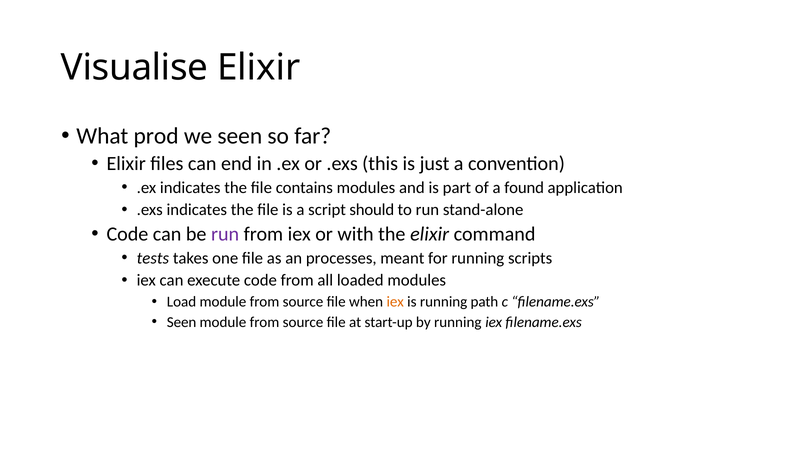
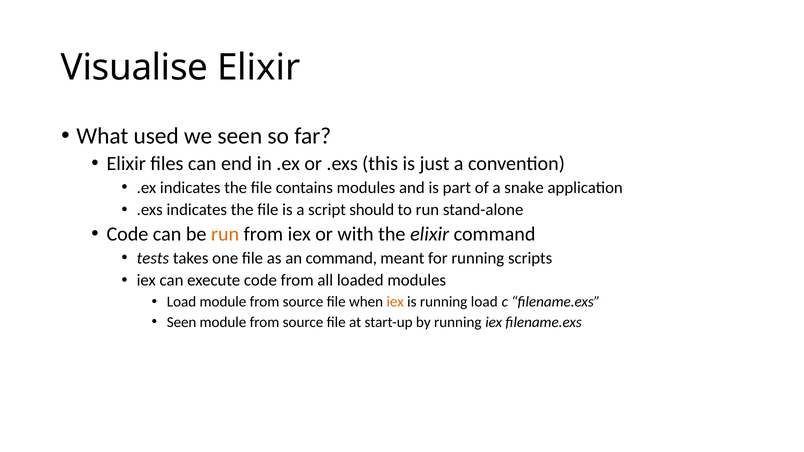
prod: prod -> used
found: found -> snake
run at (225, 234) colour: purple -> orange
an processes: processes -> command
running path: path -> load
